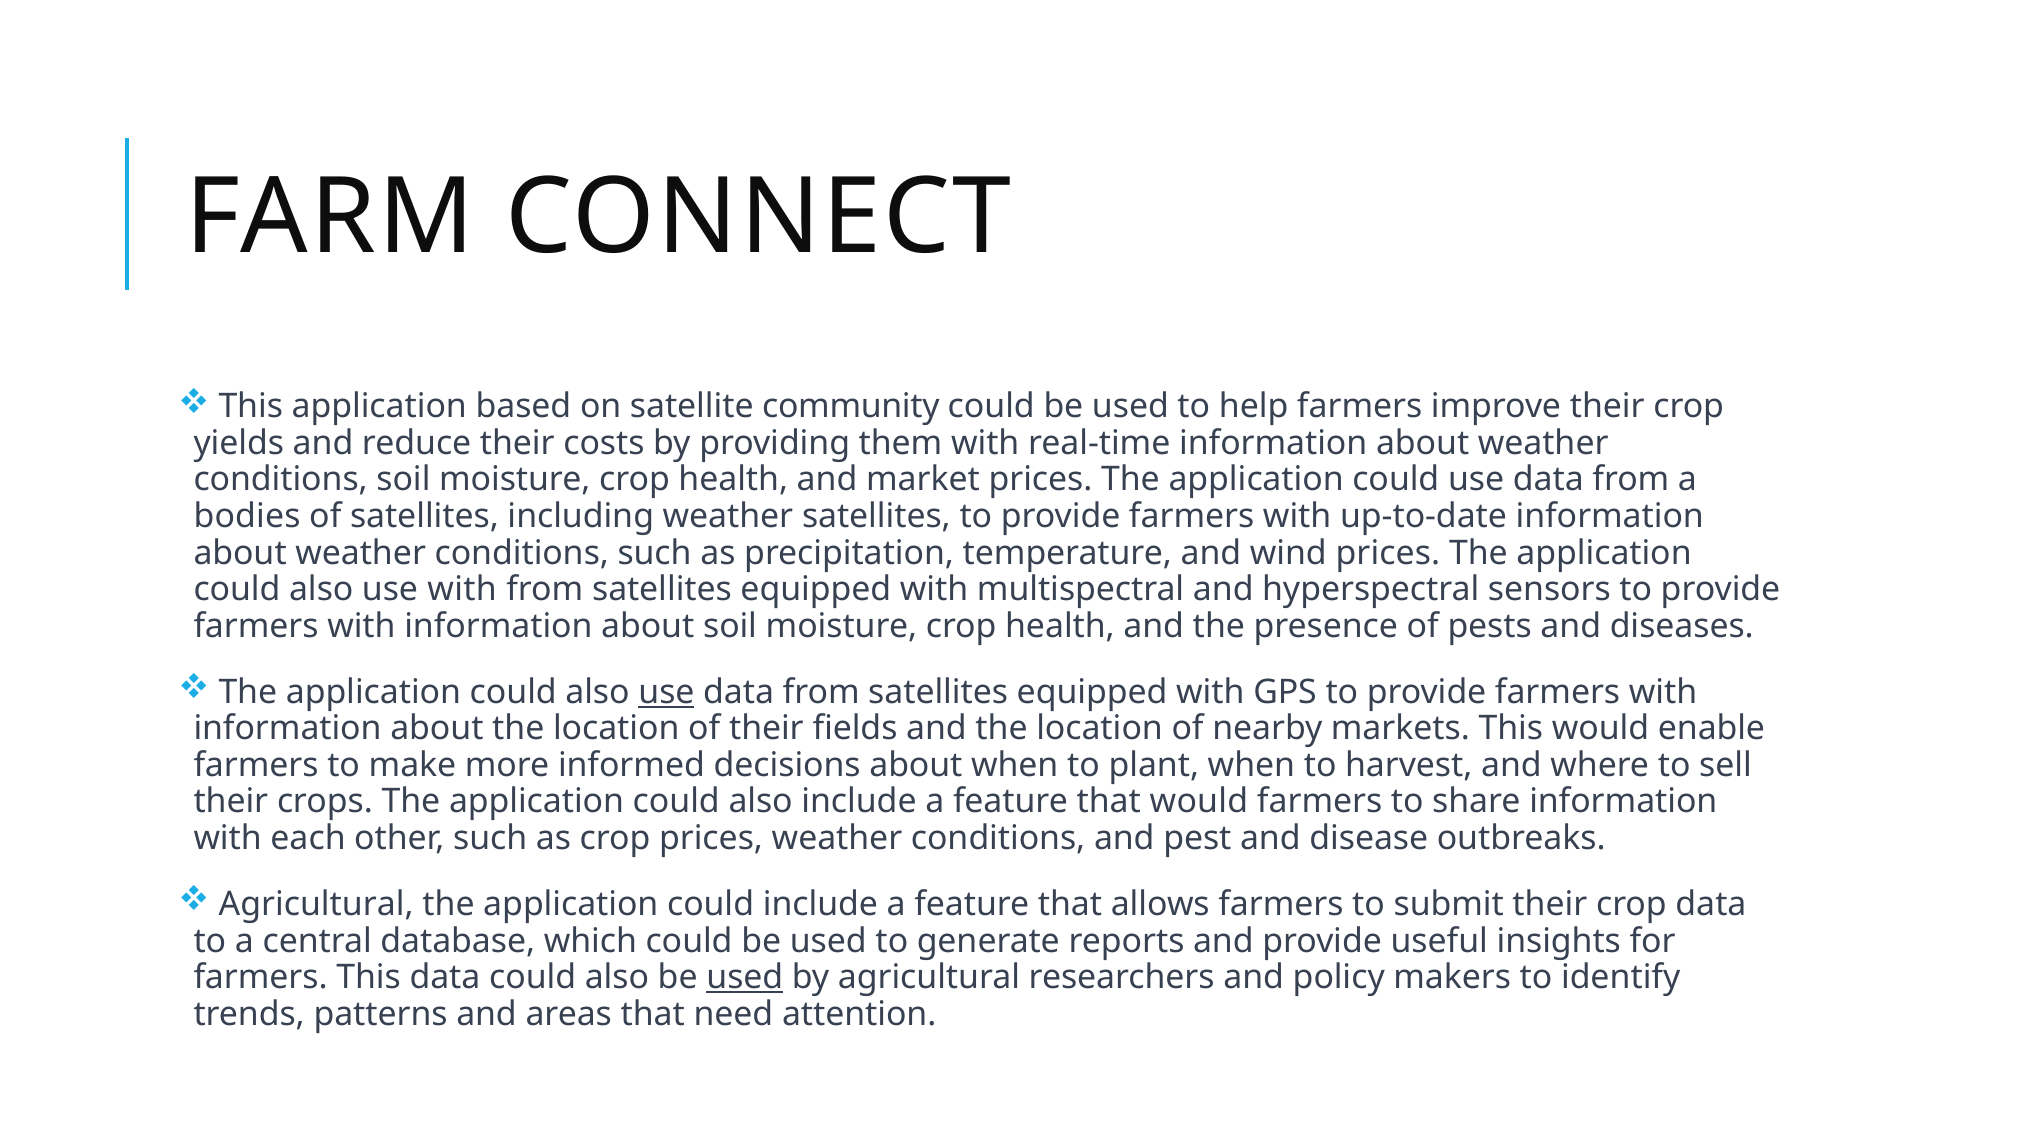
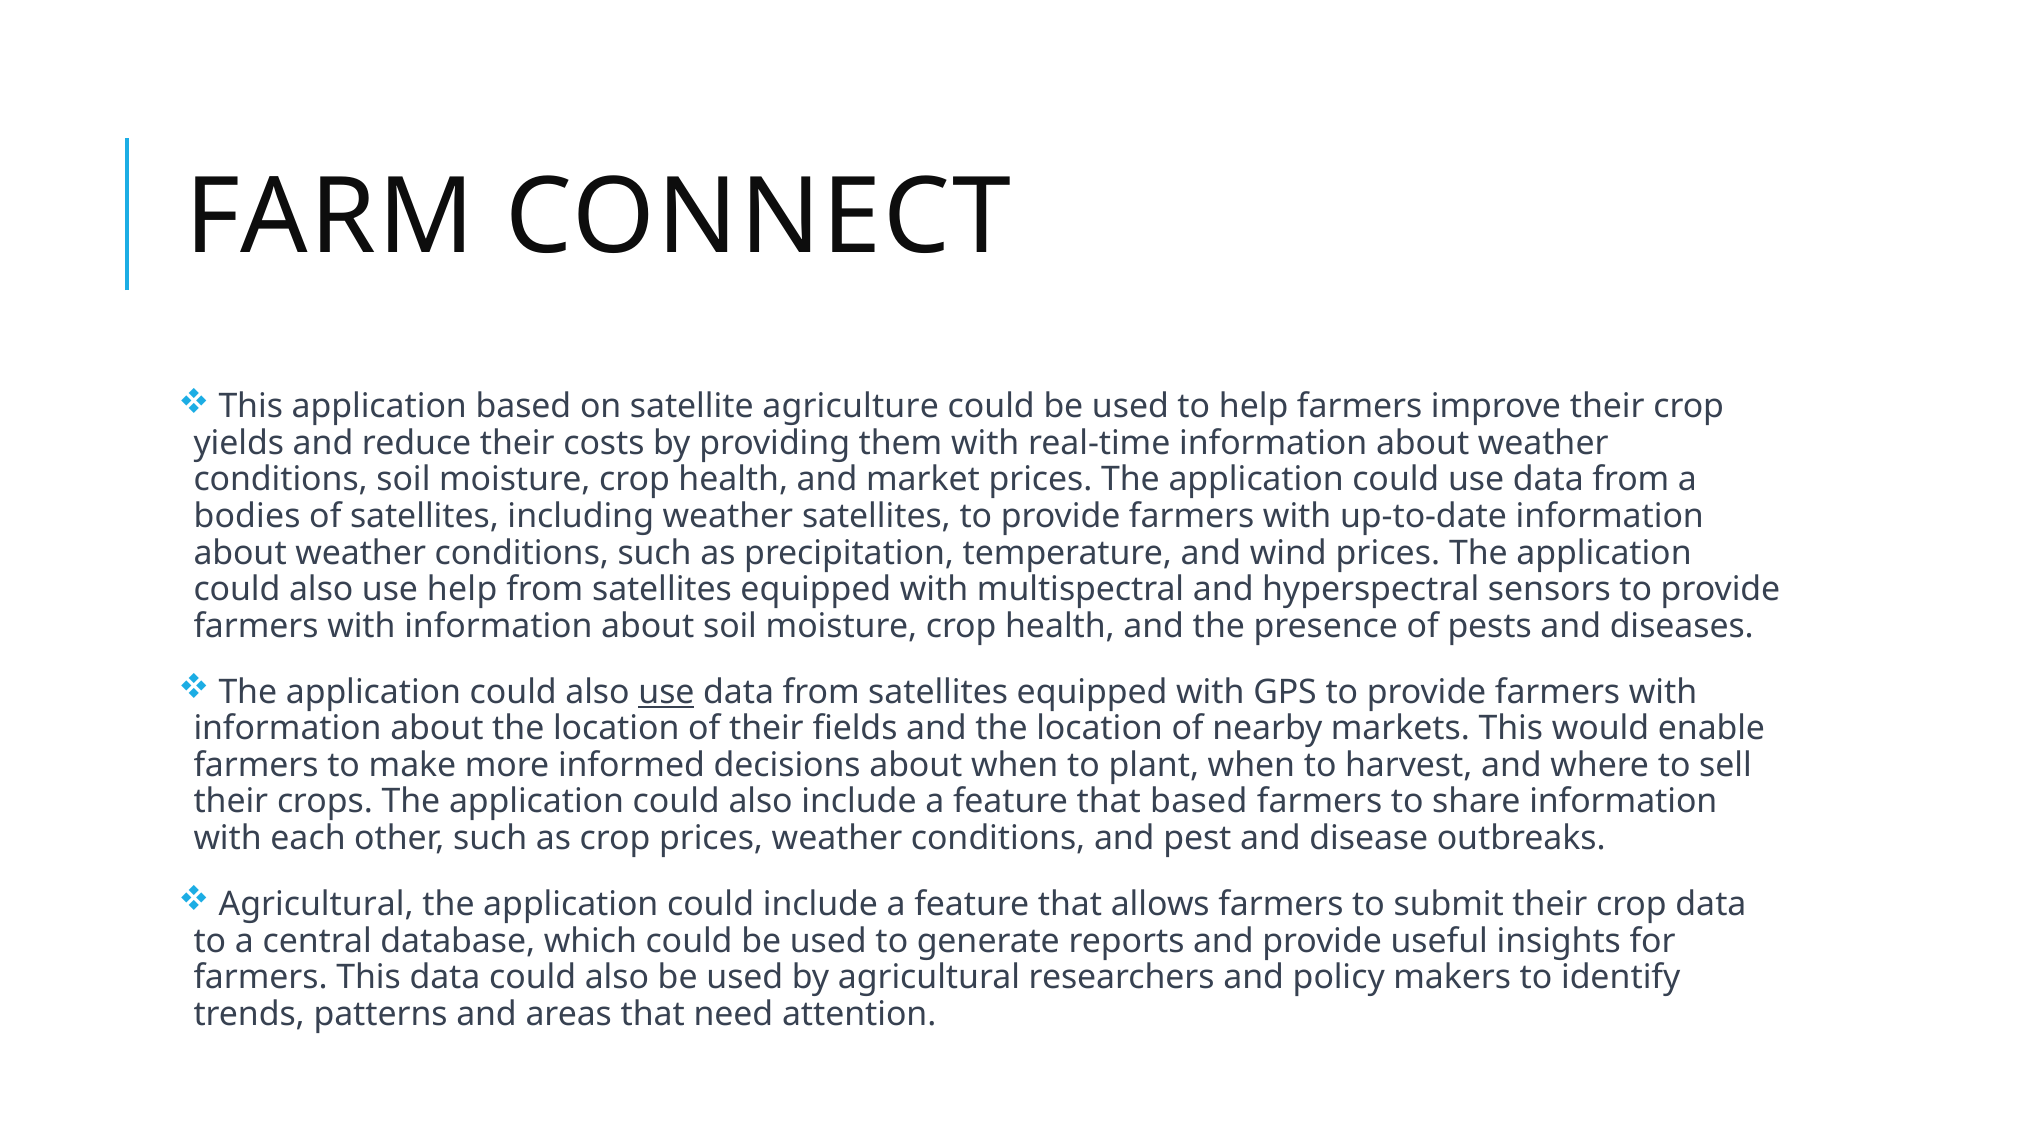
community: community -> agriculture
use with: with -> help
that would: would -> based
used at (745, 978) underline: present -> none
